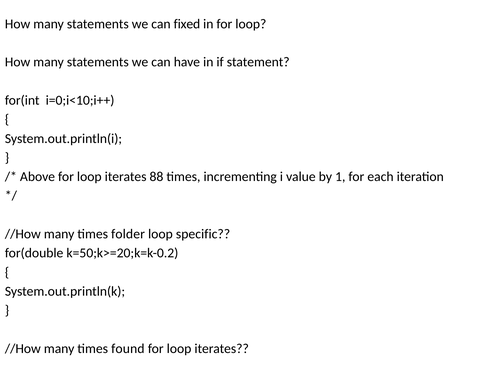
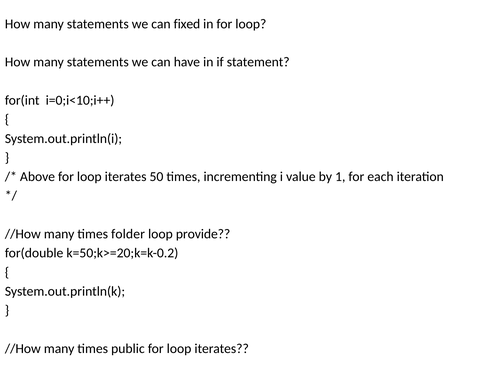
88: 88 -> 50
specific: specific -> provide
found: found -> public
